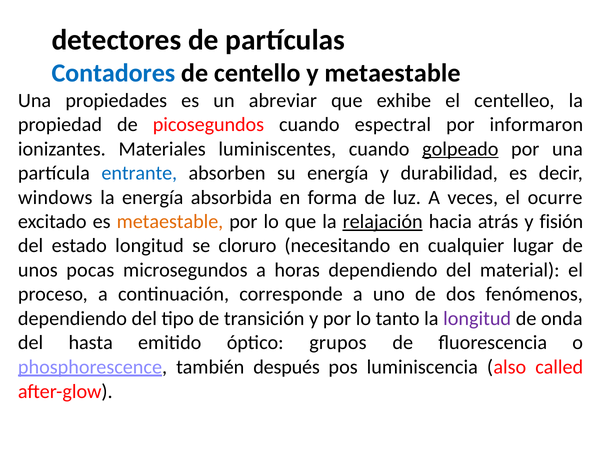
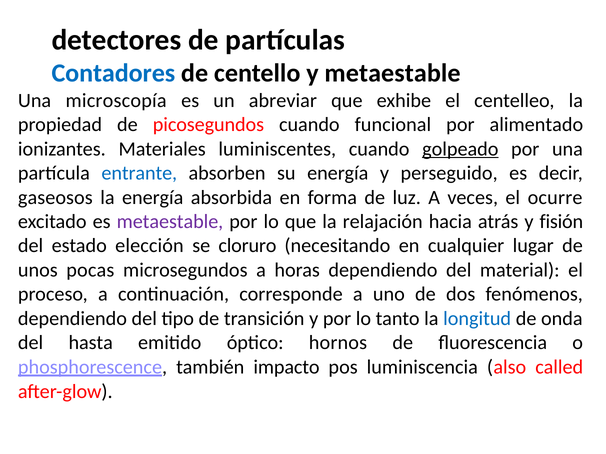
propiedades: propiedades -> microscopía
espectral: espectral -> funcional
informaron: informaron -> alimentado
durabilidad: durabilidad -> perseguido
windows: windows -> gaseosos
metaestable at (170, 222) colour: orange -> purple
relajación underline: present -> none
estado longitud: longitud -> elección
longitud at (477, 319) colour: purple -> blue
grupos: grupos -> hornos
después: después -> impacto
